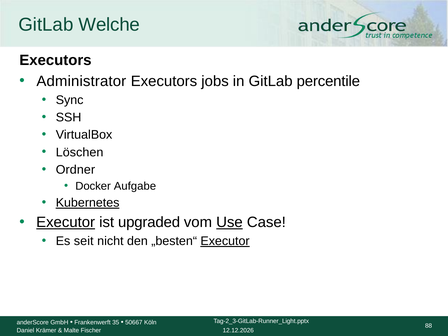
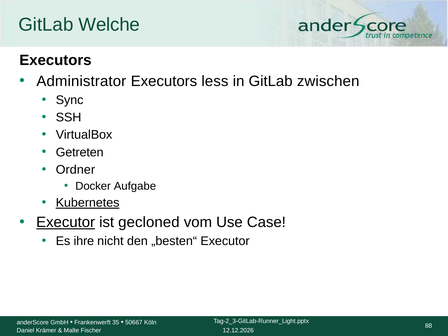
jobs: jobs -> less
percentile: percentile -> zwischen
Löschen: Löschen -> Getreten
upgraded: upgraded -> gecloned
Use underline: present -> none
seit: seit -> ihre
Executor at (225, 241) underline: present -> none
